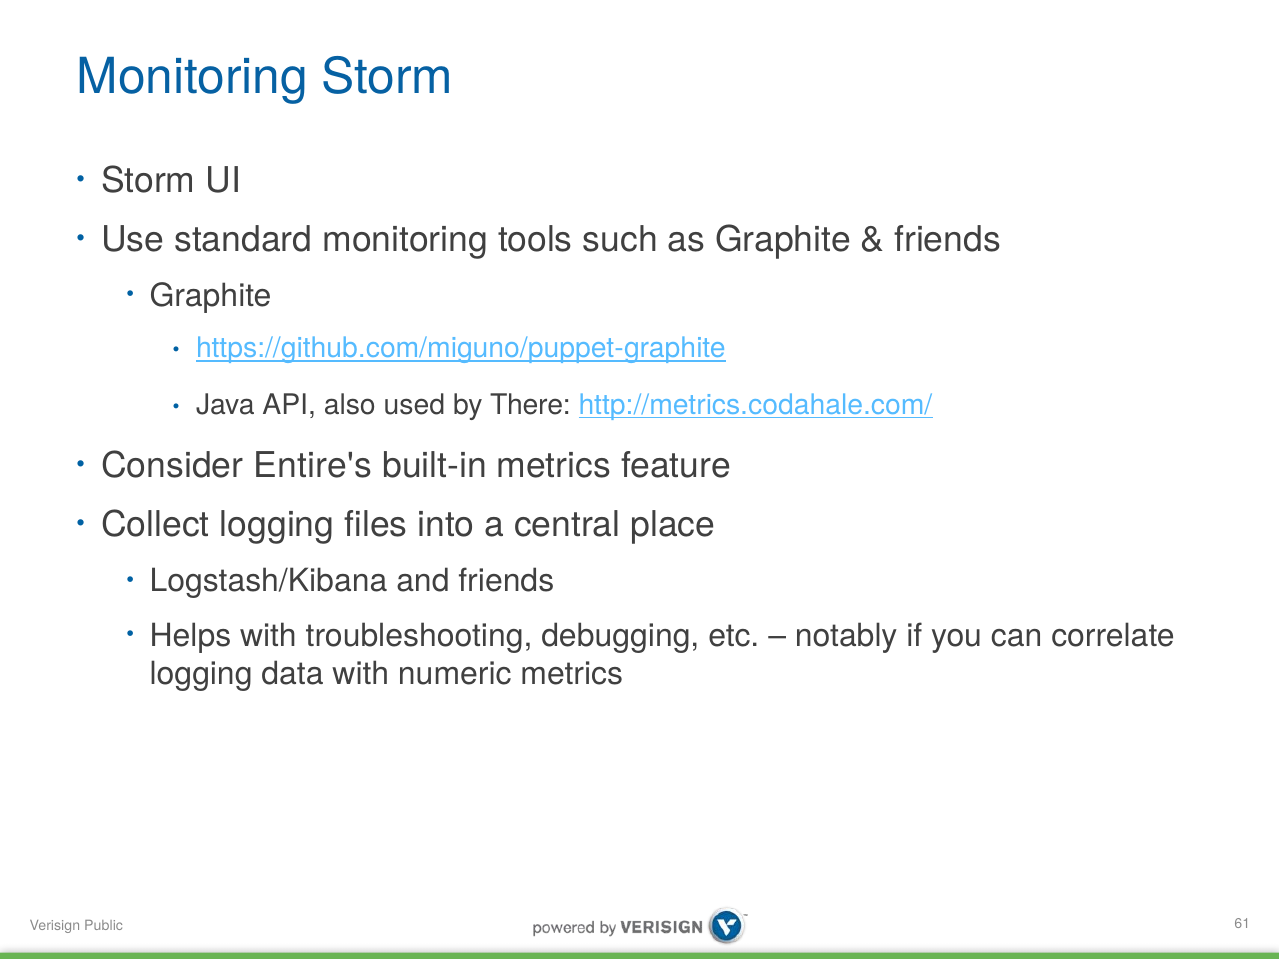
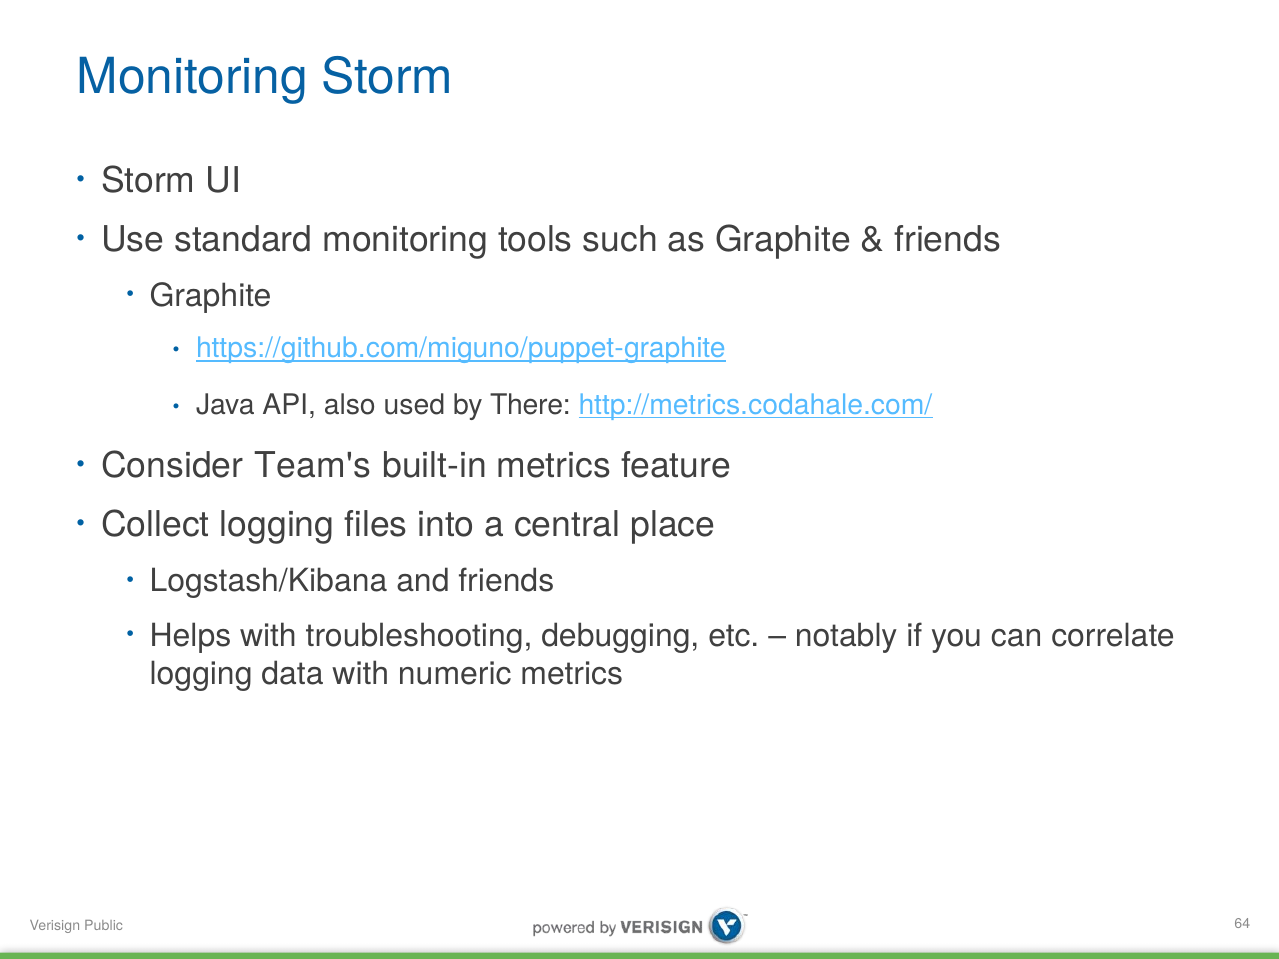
Entire's: Entire's -> Team's
61: 61 -> 64
